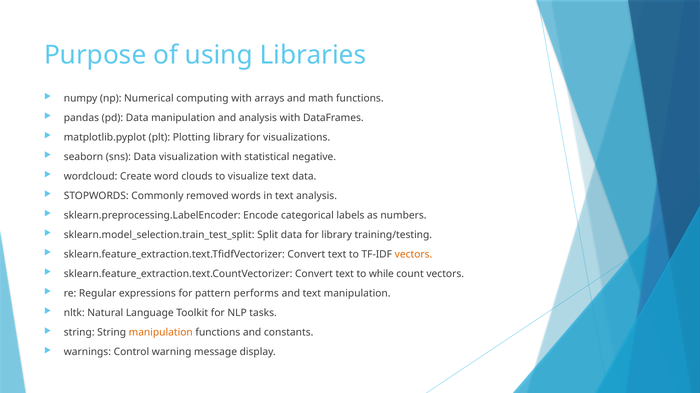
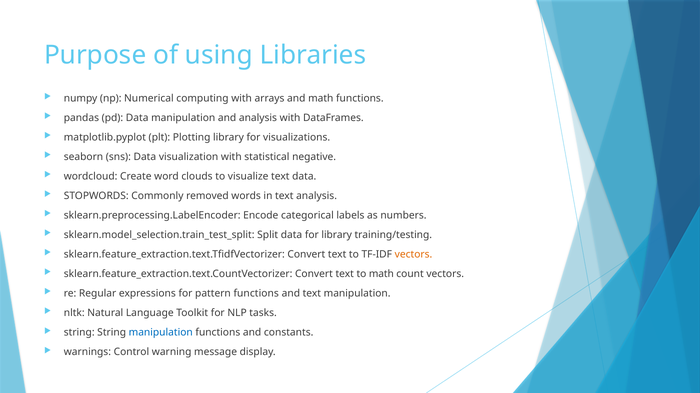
to while: while -> math
pattern performs: performs -> functions
manipulation at (161, 333) colour: orange -> blue
